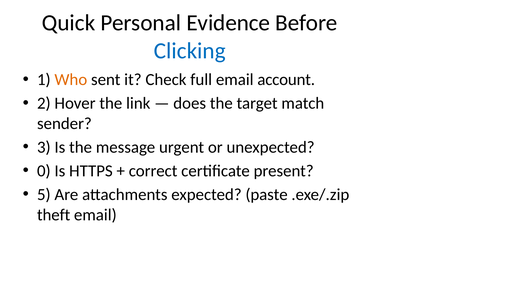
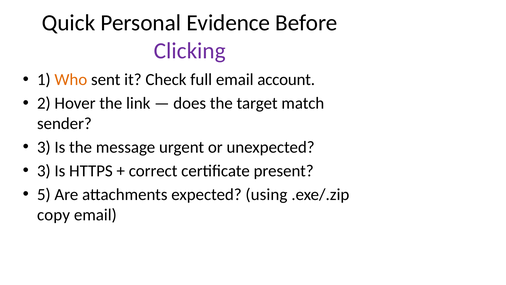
Clicking colour: blue -> purple
0 at (44, 171): 0 -> 3
paste: paste -> using
theft: theft -> copy
